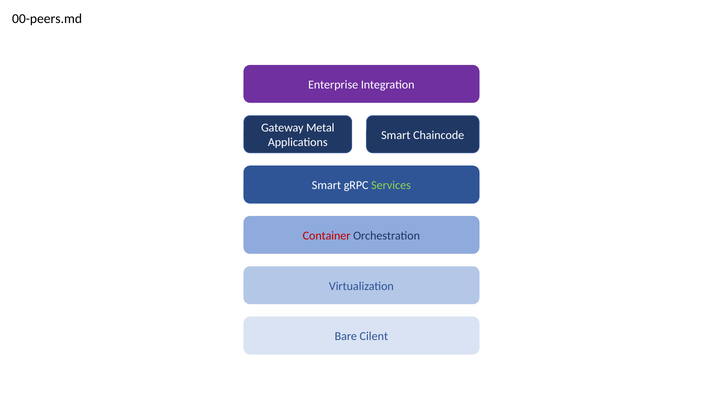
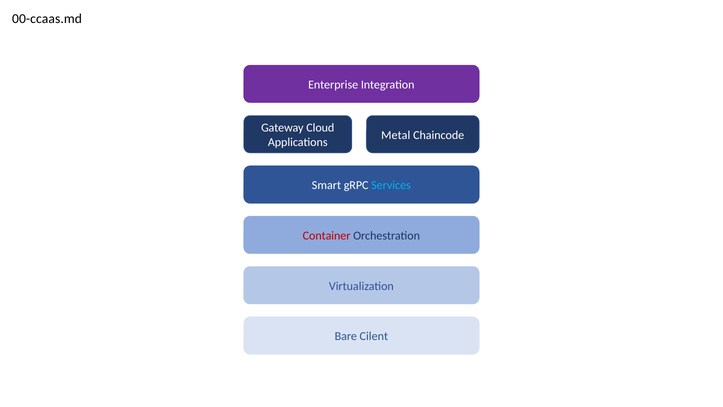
00-peers.md: 00-peers.md -> 00-ccaas.md
Metal: Metal -> Cloud
Smart at (396, 135): Smart -> Metal
Services colour: light green -> light blue
